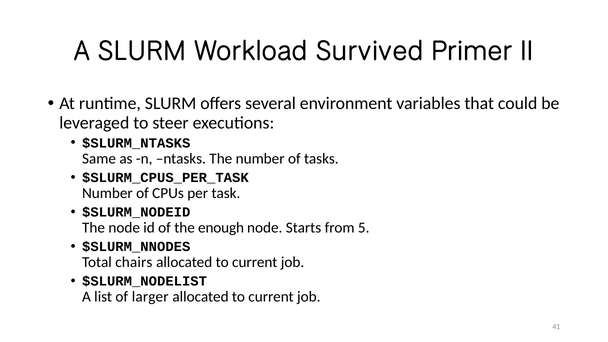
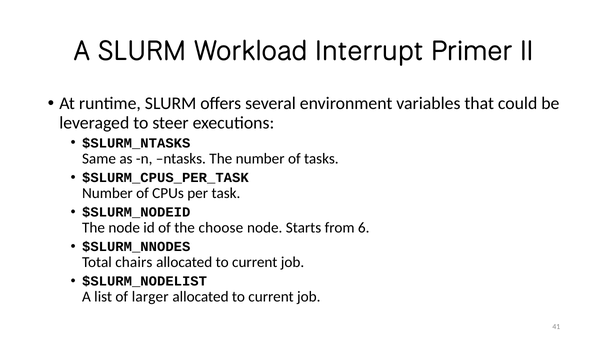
Survived: Survived -> Interrupt
enough: enough -> choose
5: 5 -> 6
